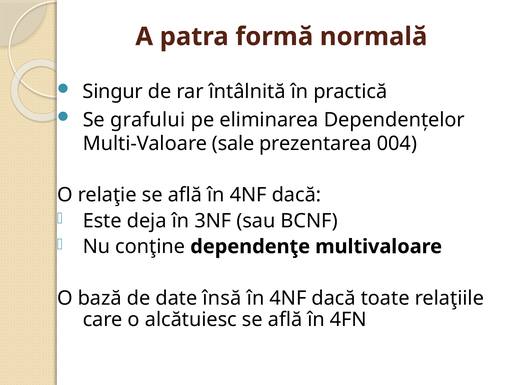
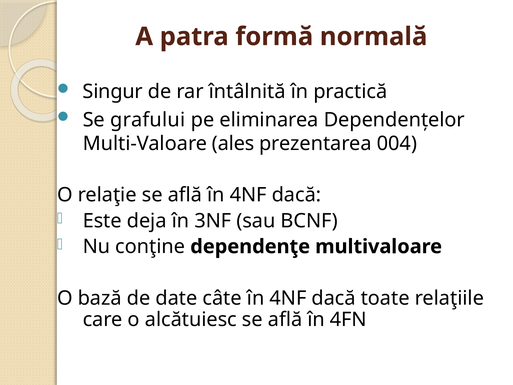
sale: sale -> ales
însă: însă -> câte
